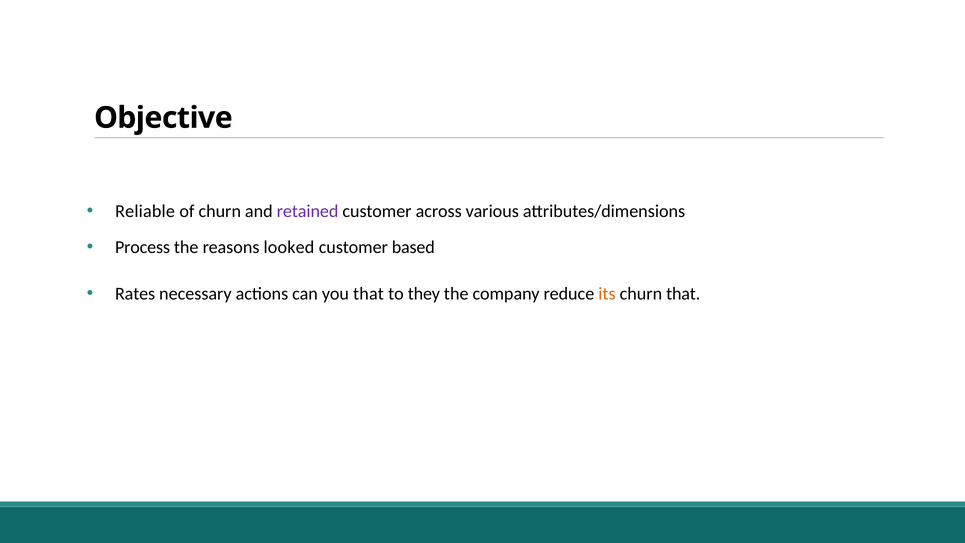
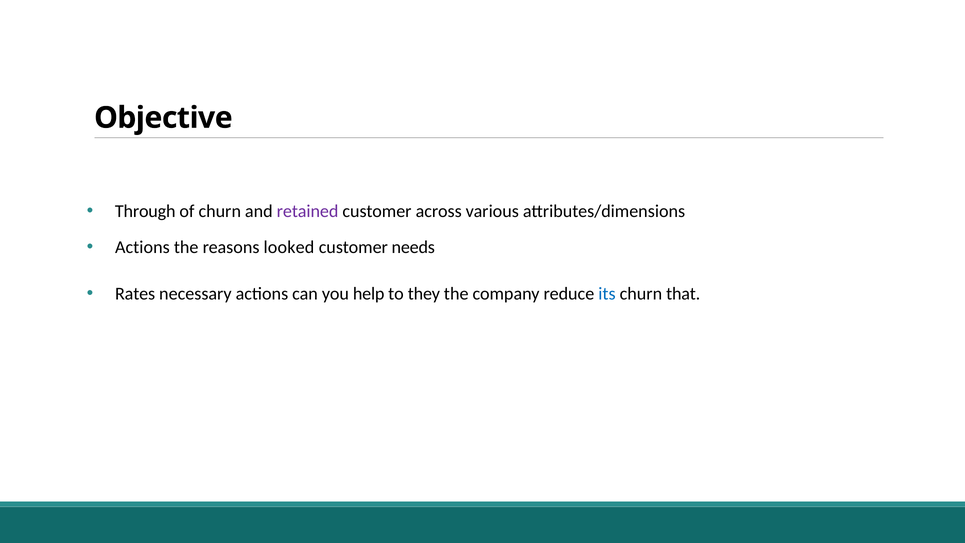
Reliable: Reliable -> Through
Process at (143, 247): Process -> Actions
based: based -> needs
you that: that -> help
its colour: orange -> blue
